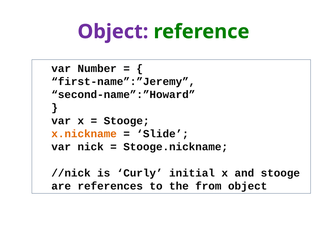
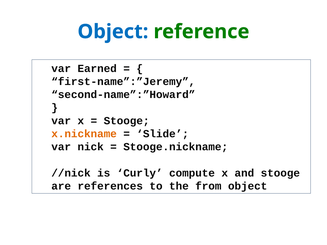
Object at (113, 32) colour: purple -> blue
Number: Number -> Earned
initial: initial -> compute
